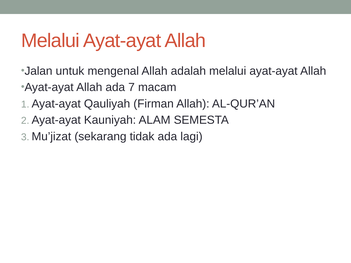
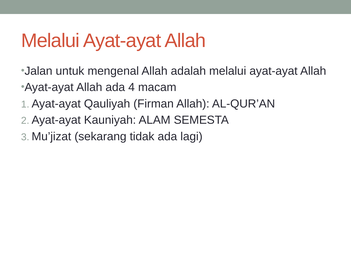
7: 7 -> 4
